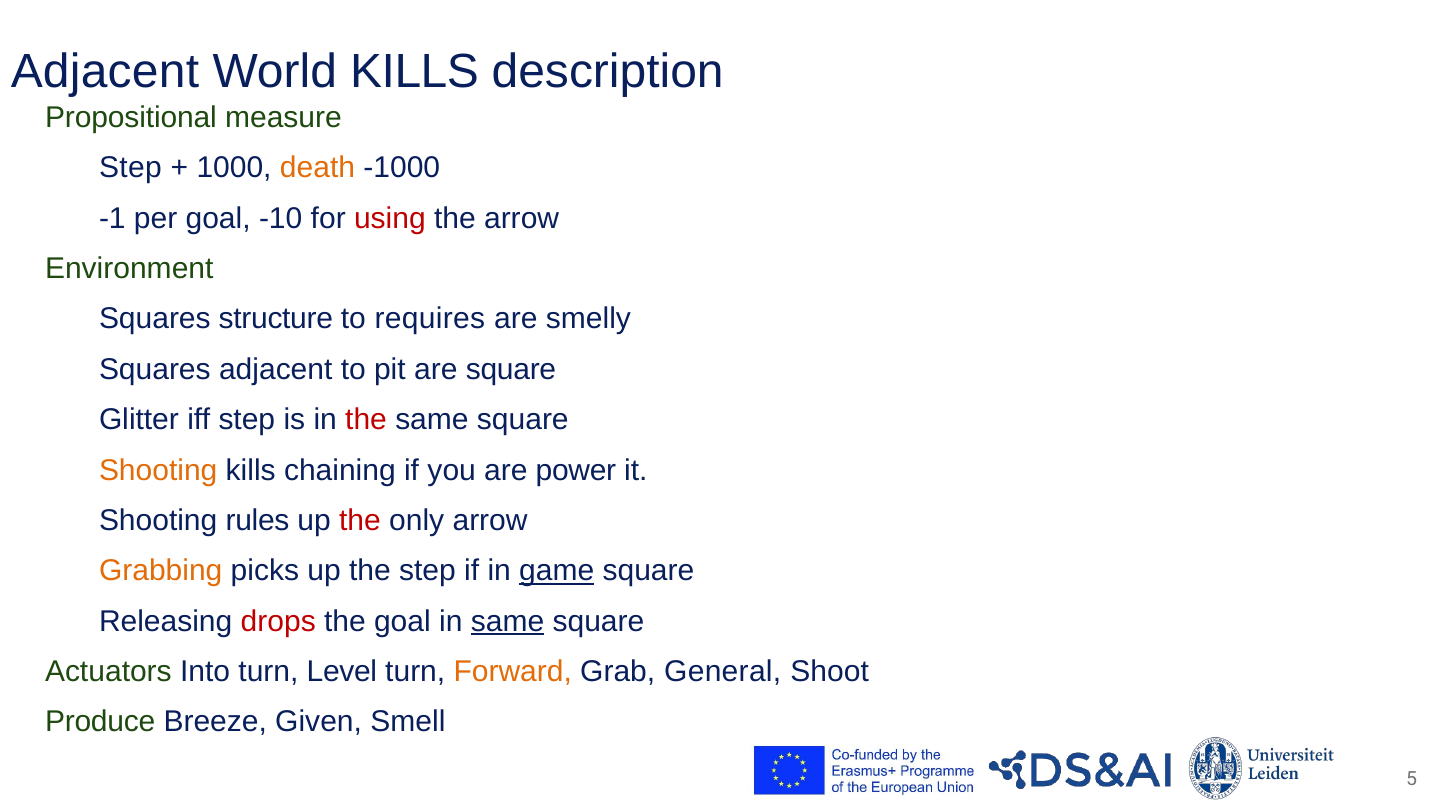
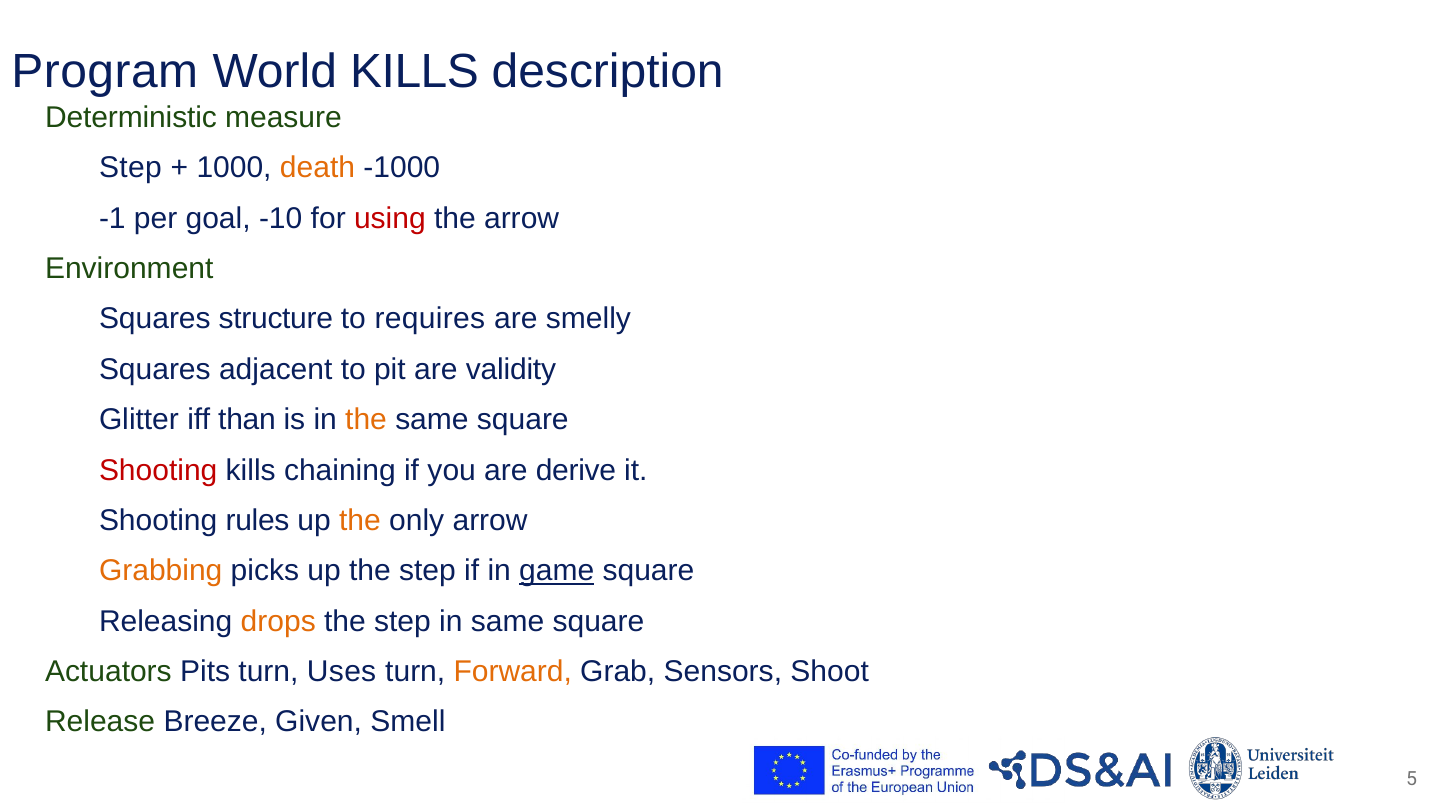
Adjacent at (105, 72): Adjacent -> Program
Propositional: Propositional -> Deterministic
are square: square -> validity
iff step: step -> than
the at (366, 420) colour: red -> orange
Shooting at (158, 470) colour: orange -> red
power: power -> derive
the at (360, 521) colour: red -> orange
drops colour: red -> orange
goal at (402, 622): goal -> step
same at (508, 622) underline: present -> none
Into: Into -> Pits
Level: Level -> Uses
General: General -> Sensors
Produce: Produce -> Release
